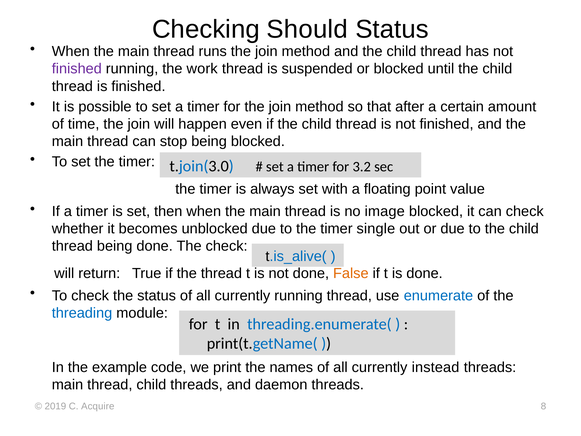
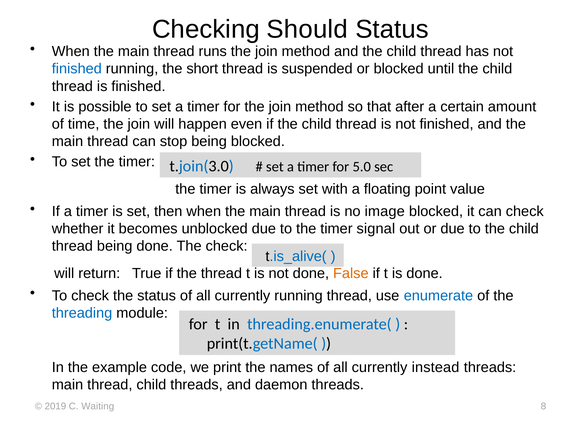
finished at (77, 69) colour: purple -> blue
work: work -> short
3.2: 3.2 -> 5.0
single: single -> signal
Acquire: Acquire -> Waiting
